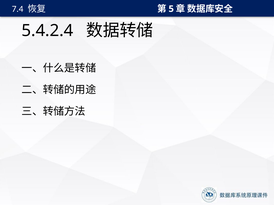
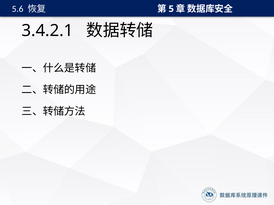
7.4: 7.4 -> 5.6
5.4.2.4: 5.4.2.4 -> 3.4.2.1
